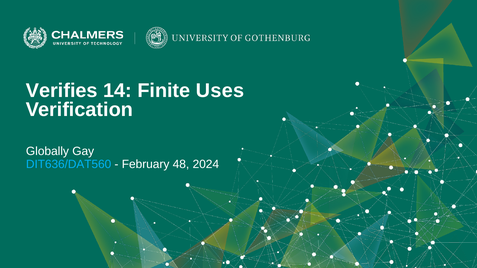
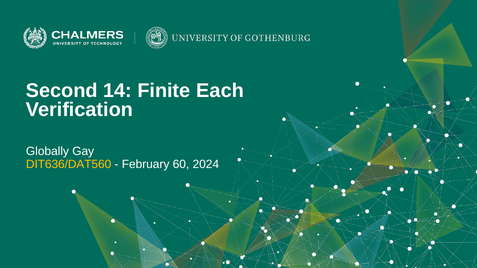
Verifies: Verifies -> Second
Uses: Uses -> Each
DIT636/DAT560 colour: light blue -> yellow
48: 48 -> 60
